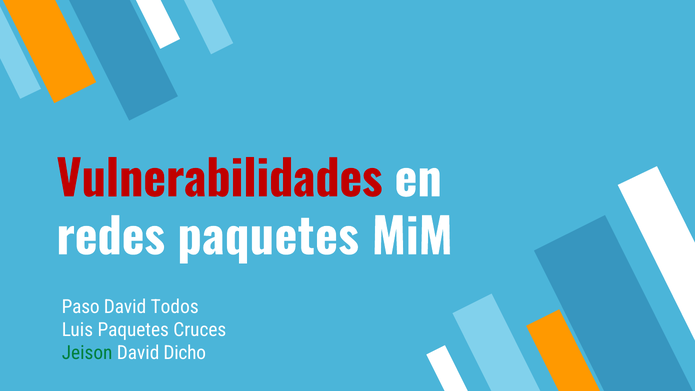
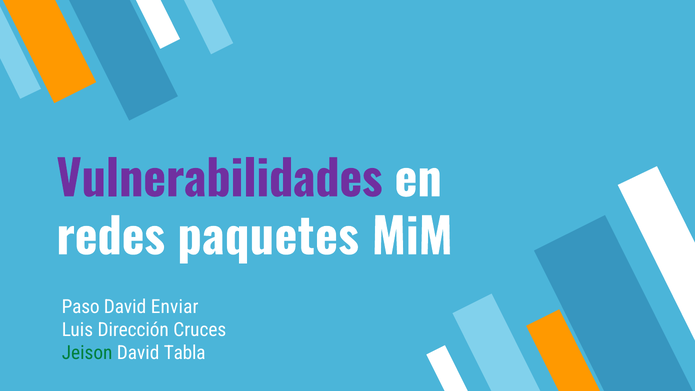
Vulnerabilidades colour: red -> purple
Todos: Todos -> Enviar
Luis Paquetes: Paquetes -> Dirección
Dicho: Dicho -> Tabla
